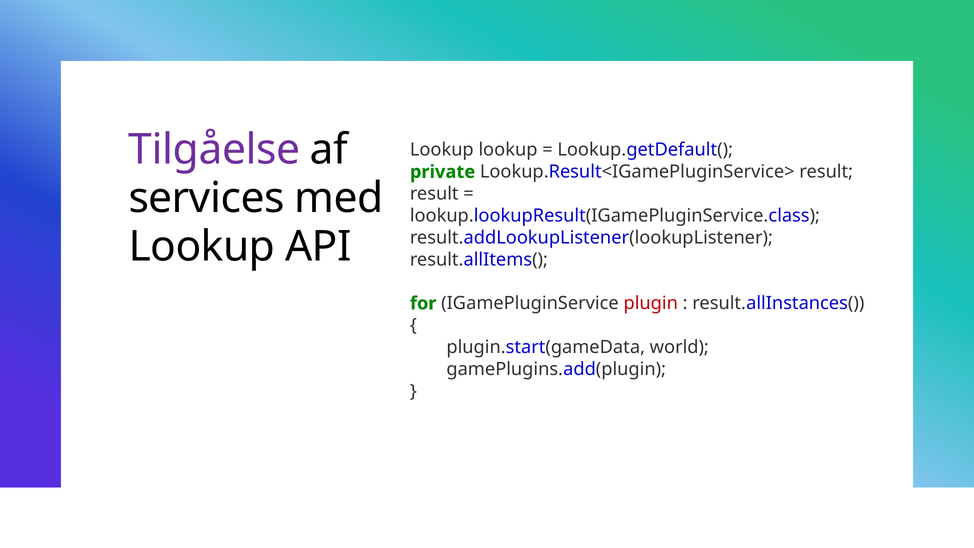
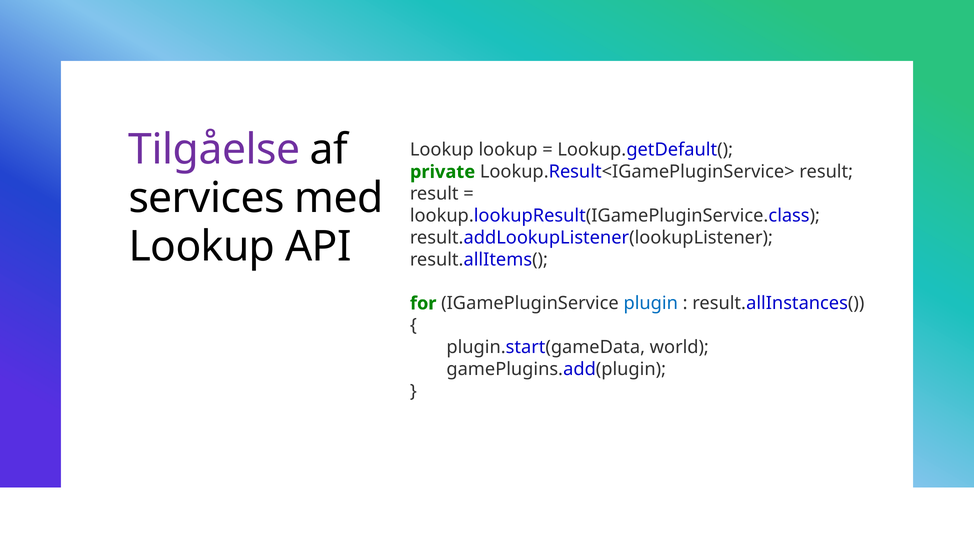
plugin colour: red -> blue
